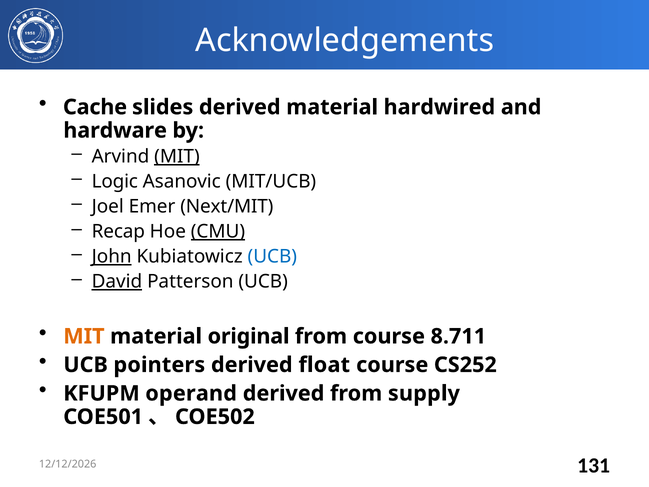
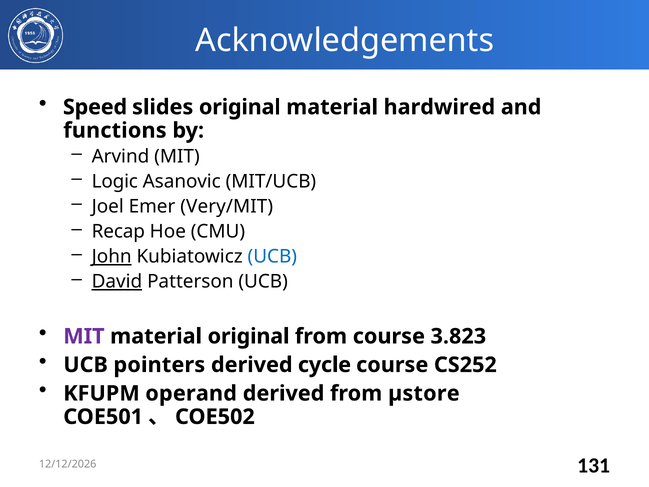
Cache: Cache -> Speed
slides derived: derived -> original
hardware: hardware -> functions
MIT at (177, 157) underline: present -> none
Next/MIT: Next/MIT -> Very/MIT
CMU underline: present -> none
MIT at (84, 336) colour: orange -> purple
8.711: 8.711 -> 3.823
float: float -> cycle
supply: supply -> µstore
